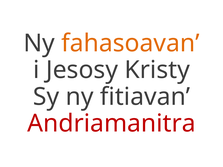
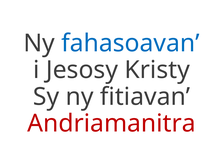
fahasoavan colour: orange -> blue
